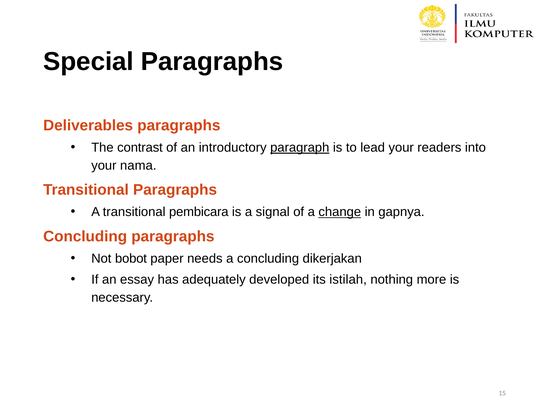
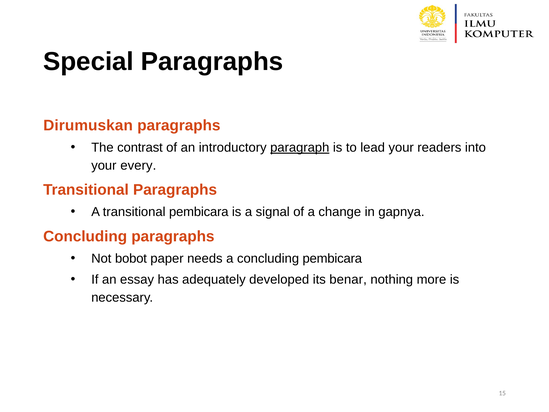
Deliverables: Deliverables -> Dirumuskan
nama: nama -> every
change underline: present -> none
concluding dikerjakan: dikerjakan -> pembicara
istilah: istilah -> benar
